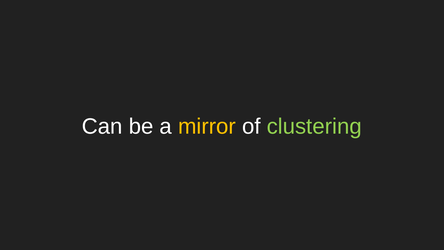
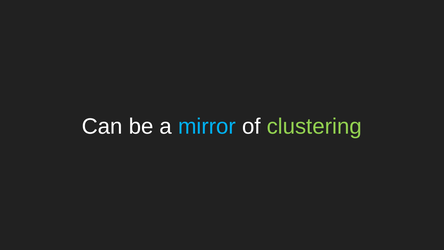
mirror colour: yellow -> light blue
